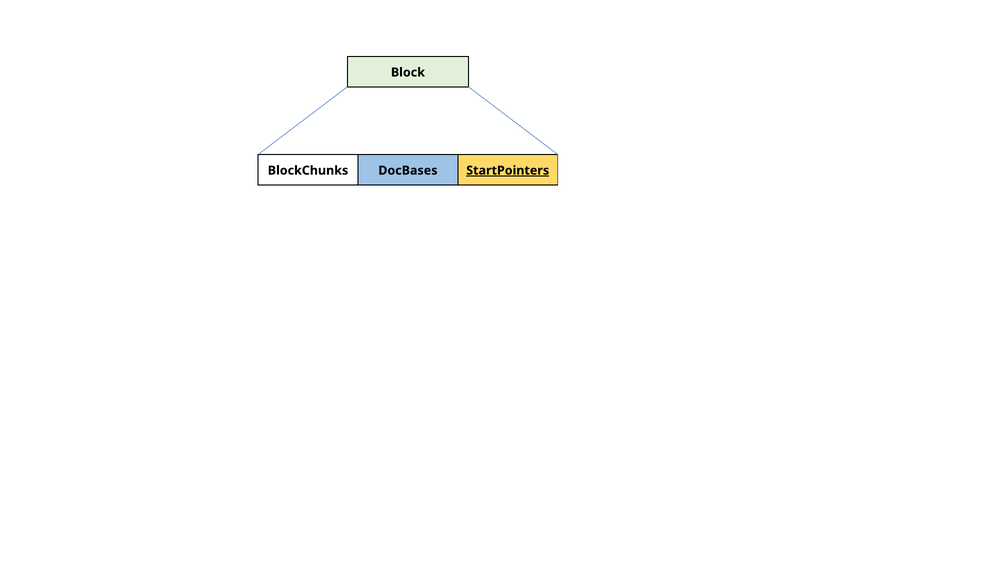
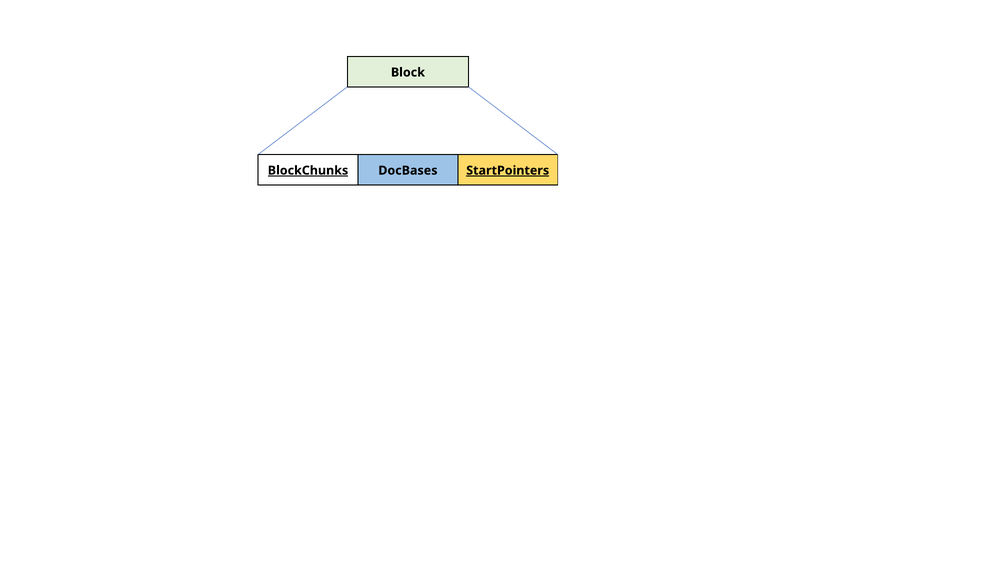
BlockChunks underline: none -> present
